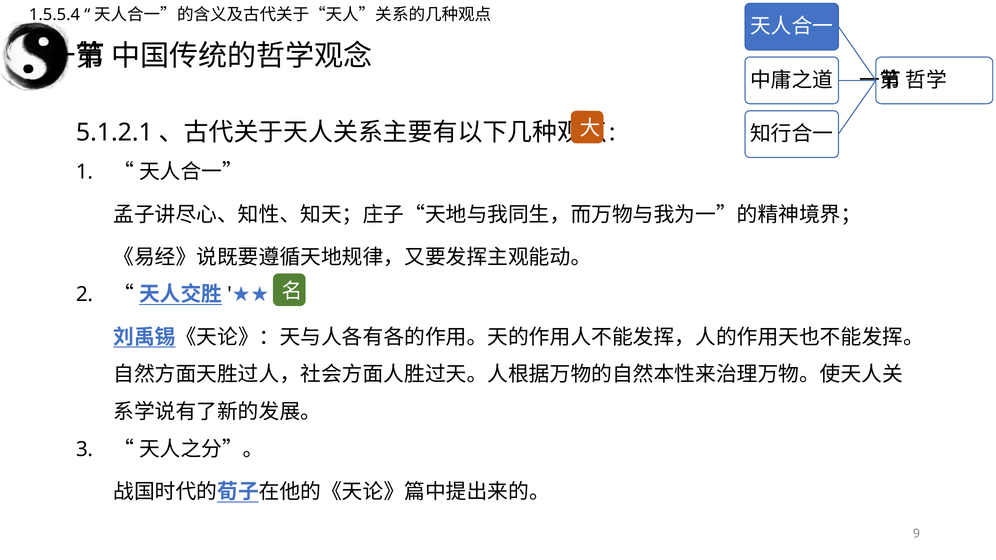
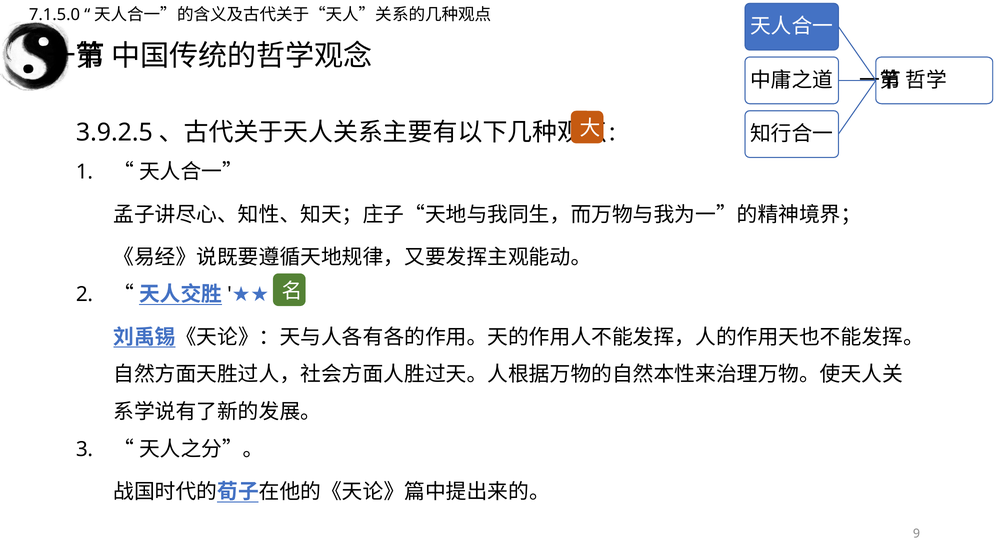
1.5.5.4: 1.5.5.4 -> 7.1.5.0
5.1.2.1: 5.1.2.1 -> 3.9.2.5
